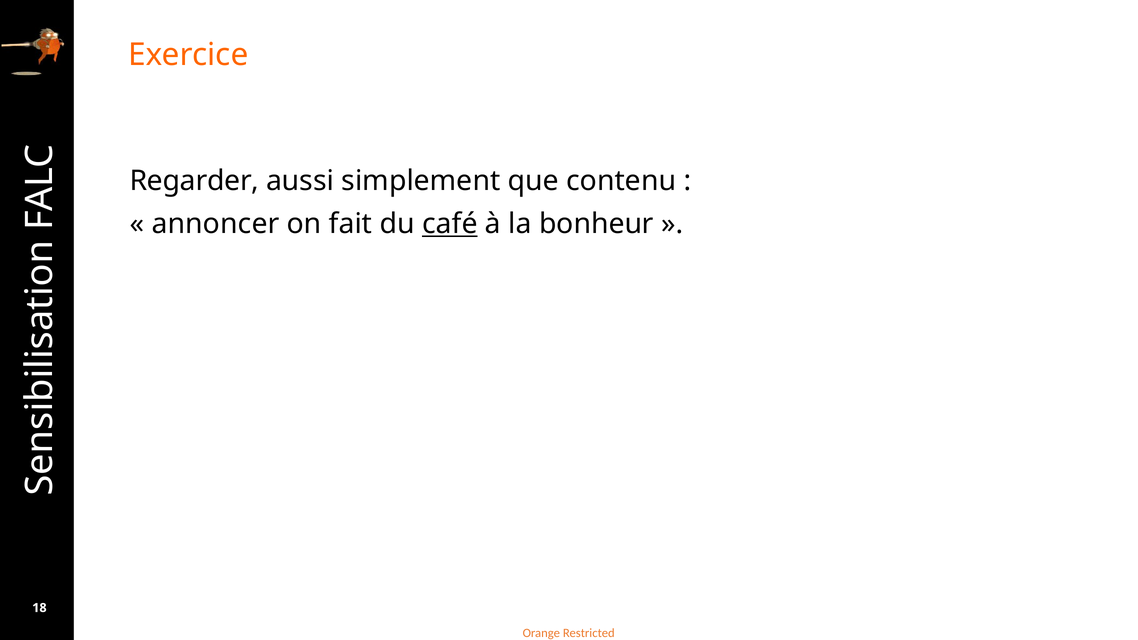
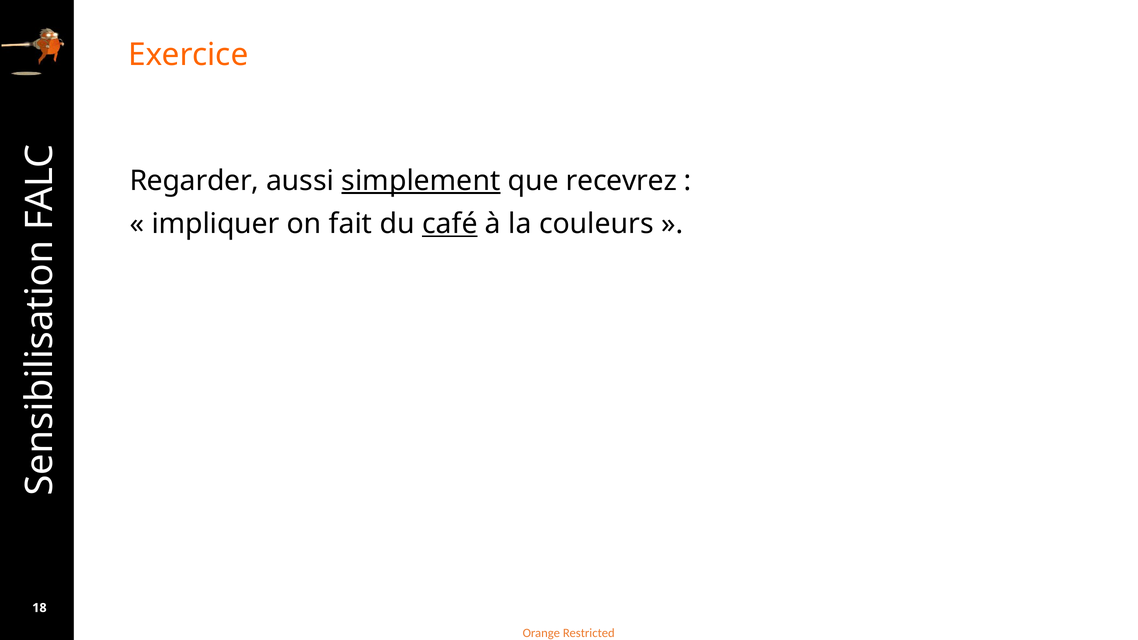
simplement underline: none -> present
contenu: contenu -> recevrez
annoncer: annoncer -> impliquer
bonheur: bonheur -> couleurs
